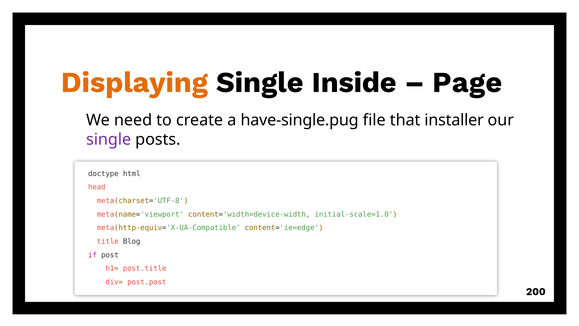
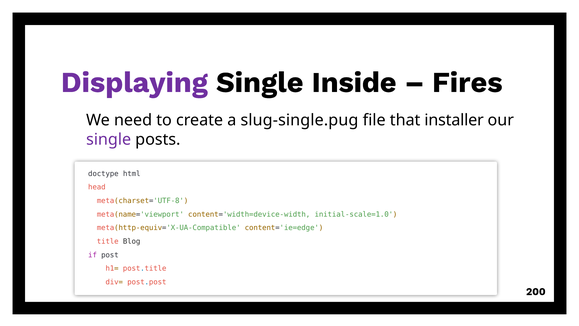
Displaying colour: orange -> purple
Page: Page -> Fires
have-single.pug: have-single.pug -> slug-single.pug
